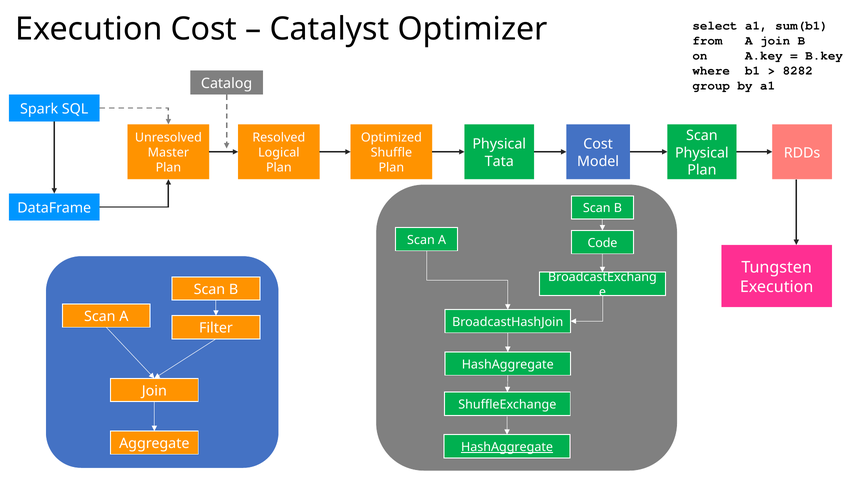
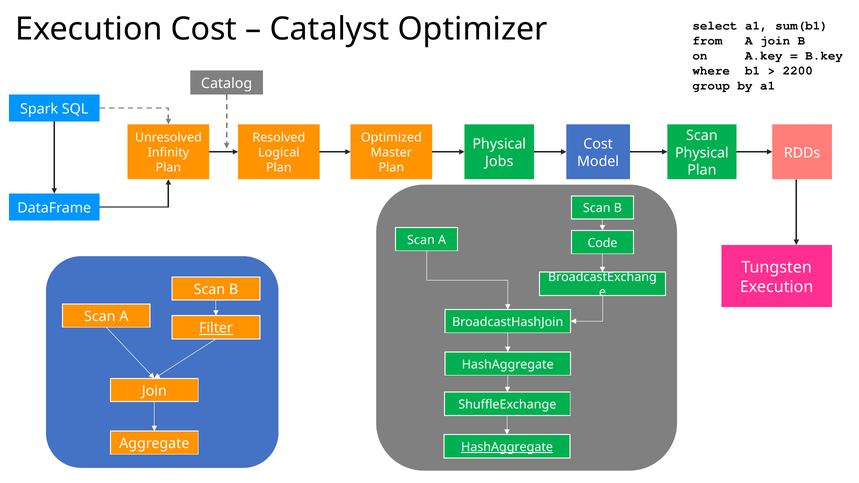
8282: 8282 -> 2200
Master: Master -> Infinity
Shuffle: Shuffle -> Master
Tata: Tata -> Jobs
Filter underline: none -> present
